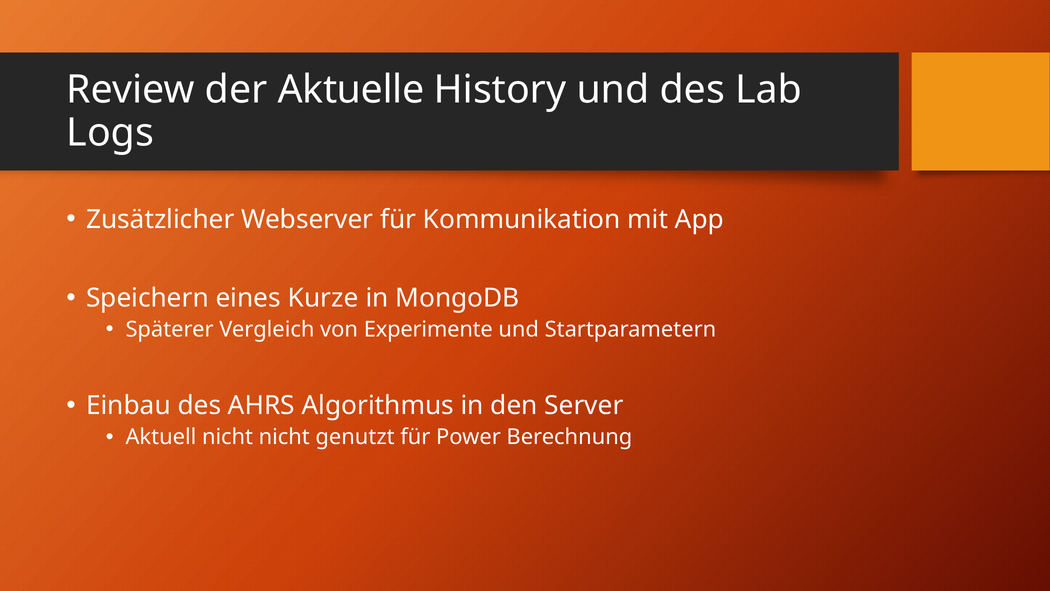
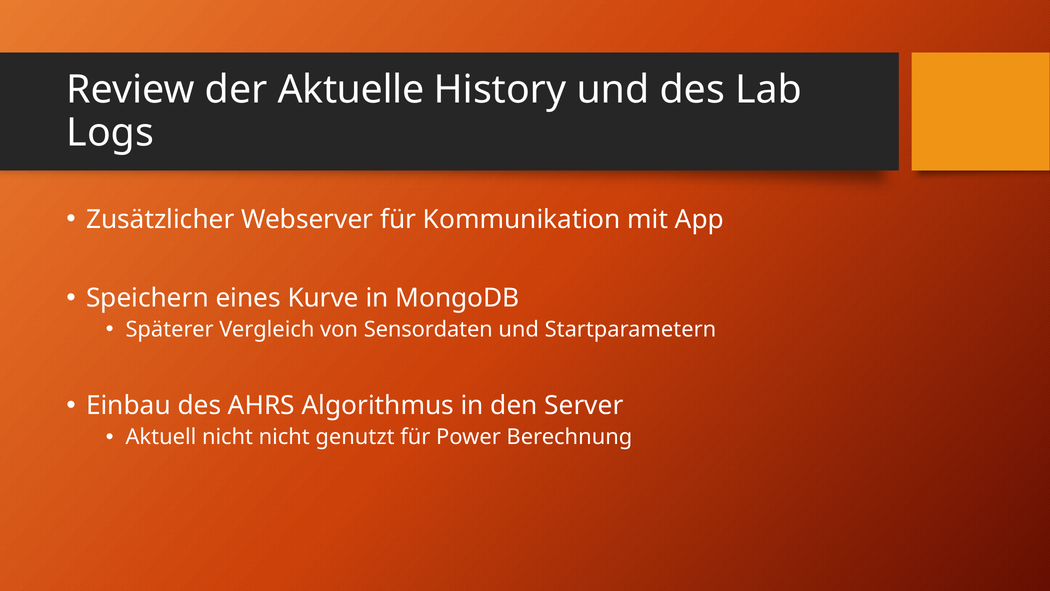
Kurze: Kurze -> Kurve
Experimente: Experimente -> Sensordaten
